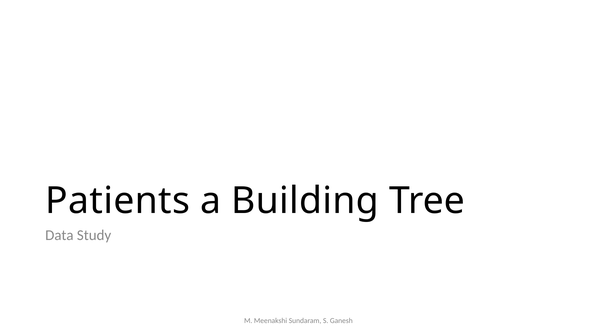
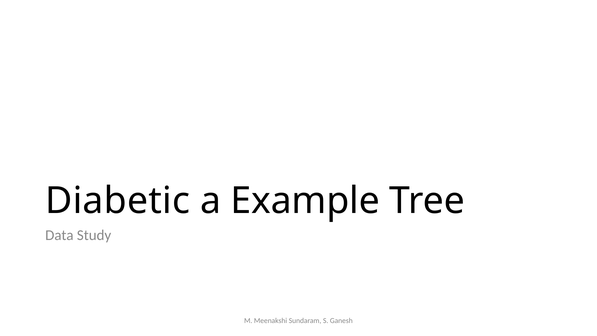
Patients: Patients -> Diabetic
Building: Building -> Example
